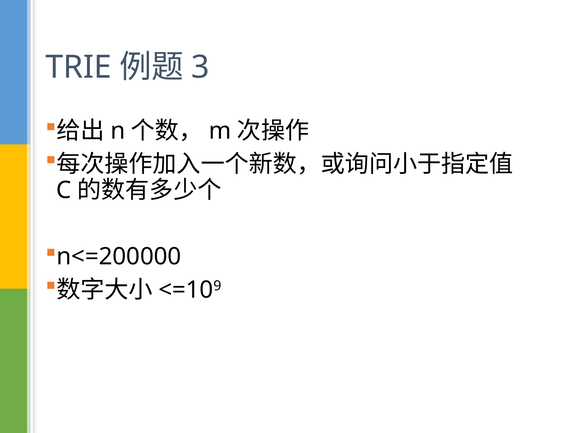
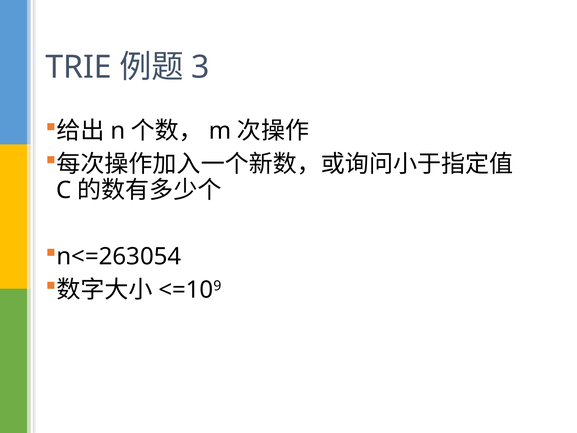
n<=200000: n<=200000 -> n<=263054
